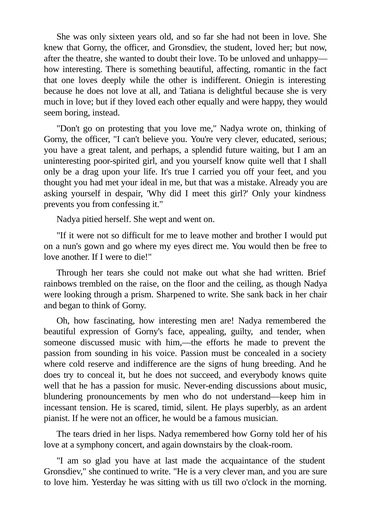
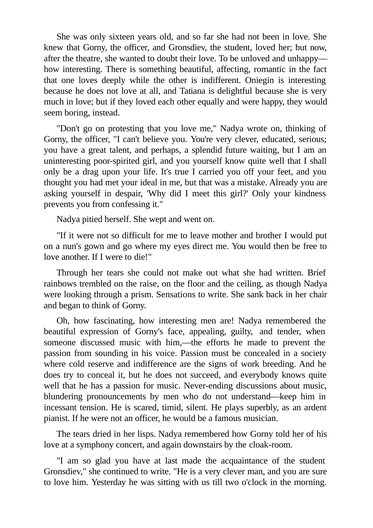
Sharpened: Sharpened -> Sensations
hung: hung -> work
